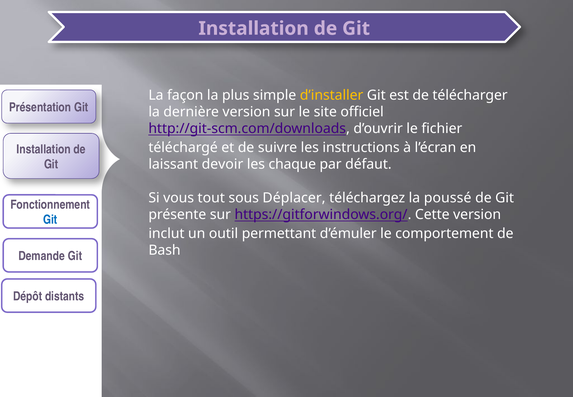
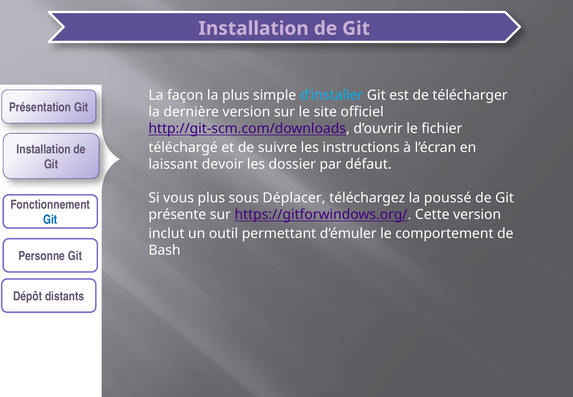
d’installer colour: yellow -> light blue
chaque: chaque -> dossier
vous tout: tout -> plus
Demande: Demande -> Personne
